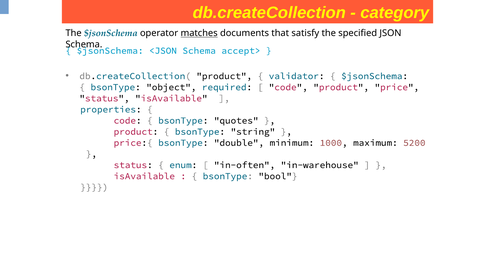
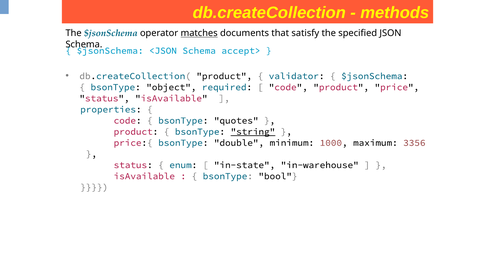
category: category -> methods
string underline: none -> present
5200: 5200 -> 3356
in-often: in-often -> in-state
